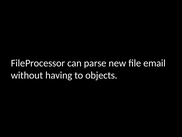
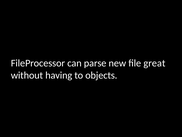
email: email -> great
